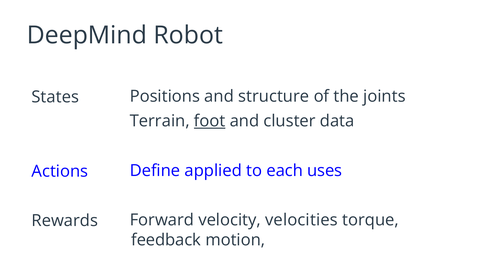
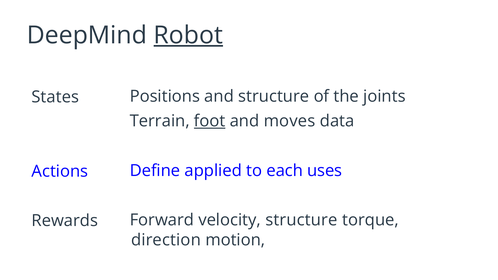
Robot underline: none -> present
cluster: cluster -> moves
velocity velocities: velocities -> structure
feedback: feedback -> direction
